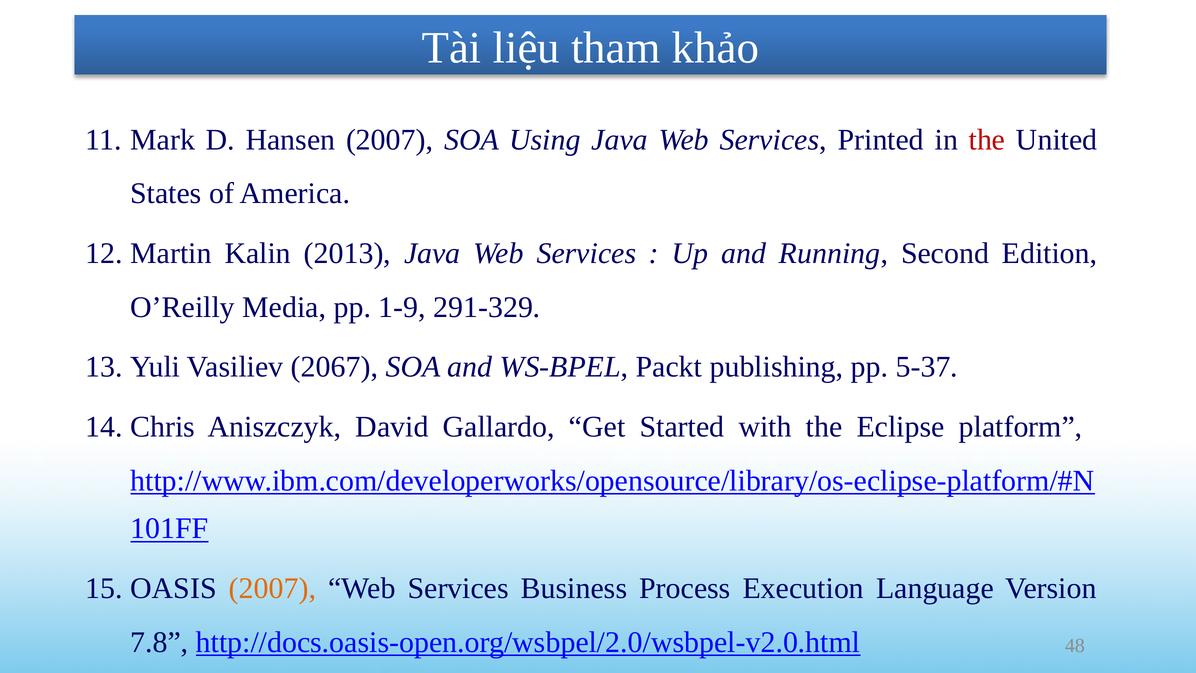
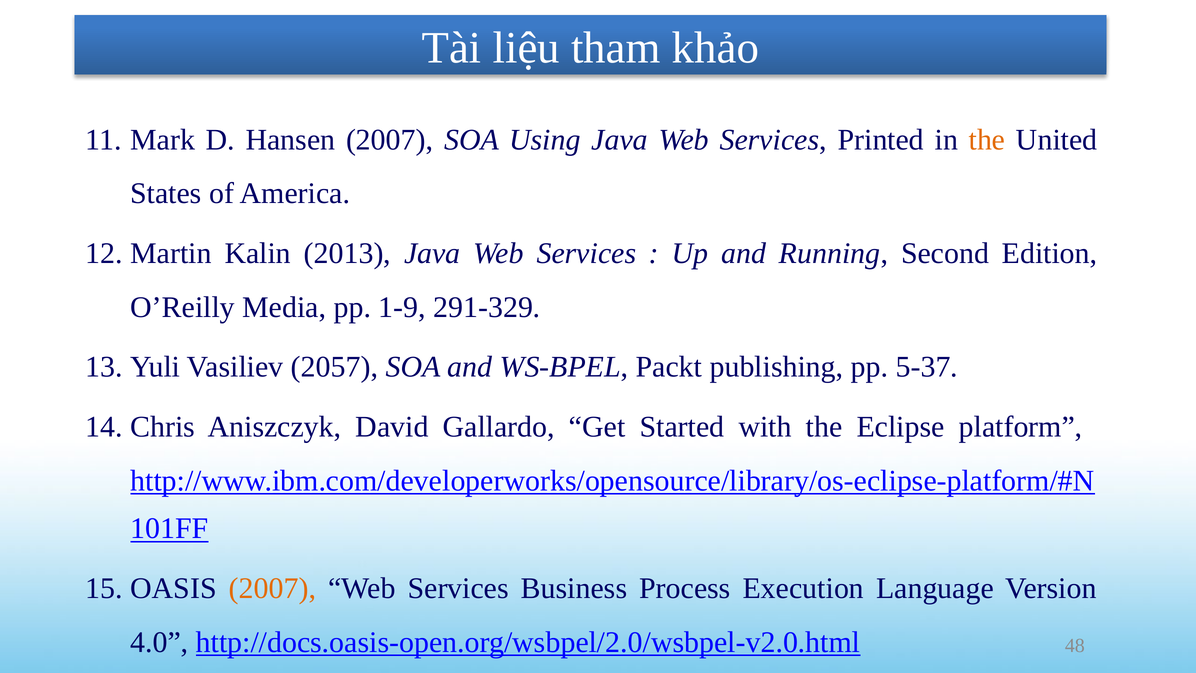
the at (987, 140) colour: red -> orange
2067: 2067 -> 2057
7.8: 7.8 -> 4.0
